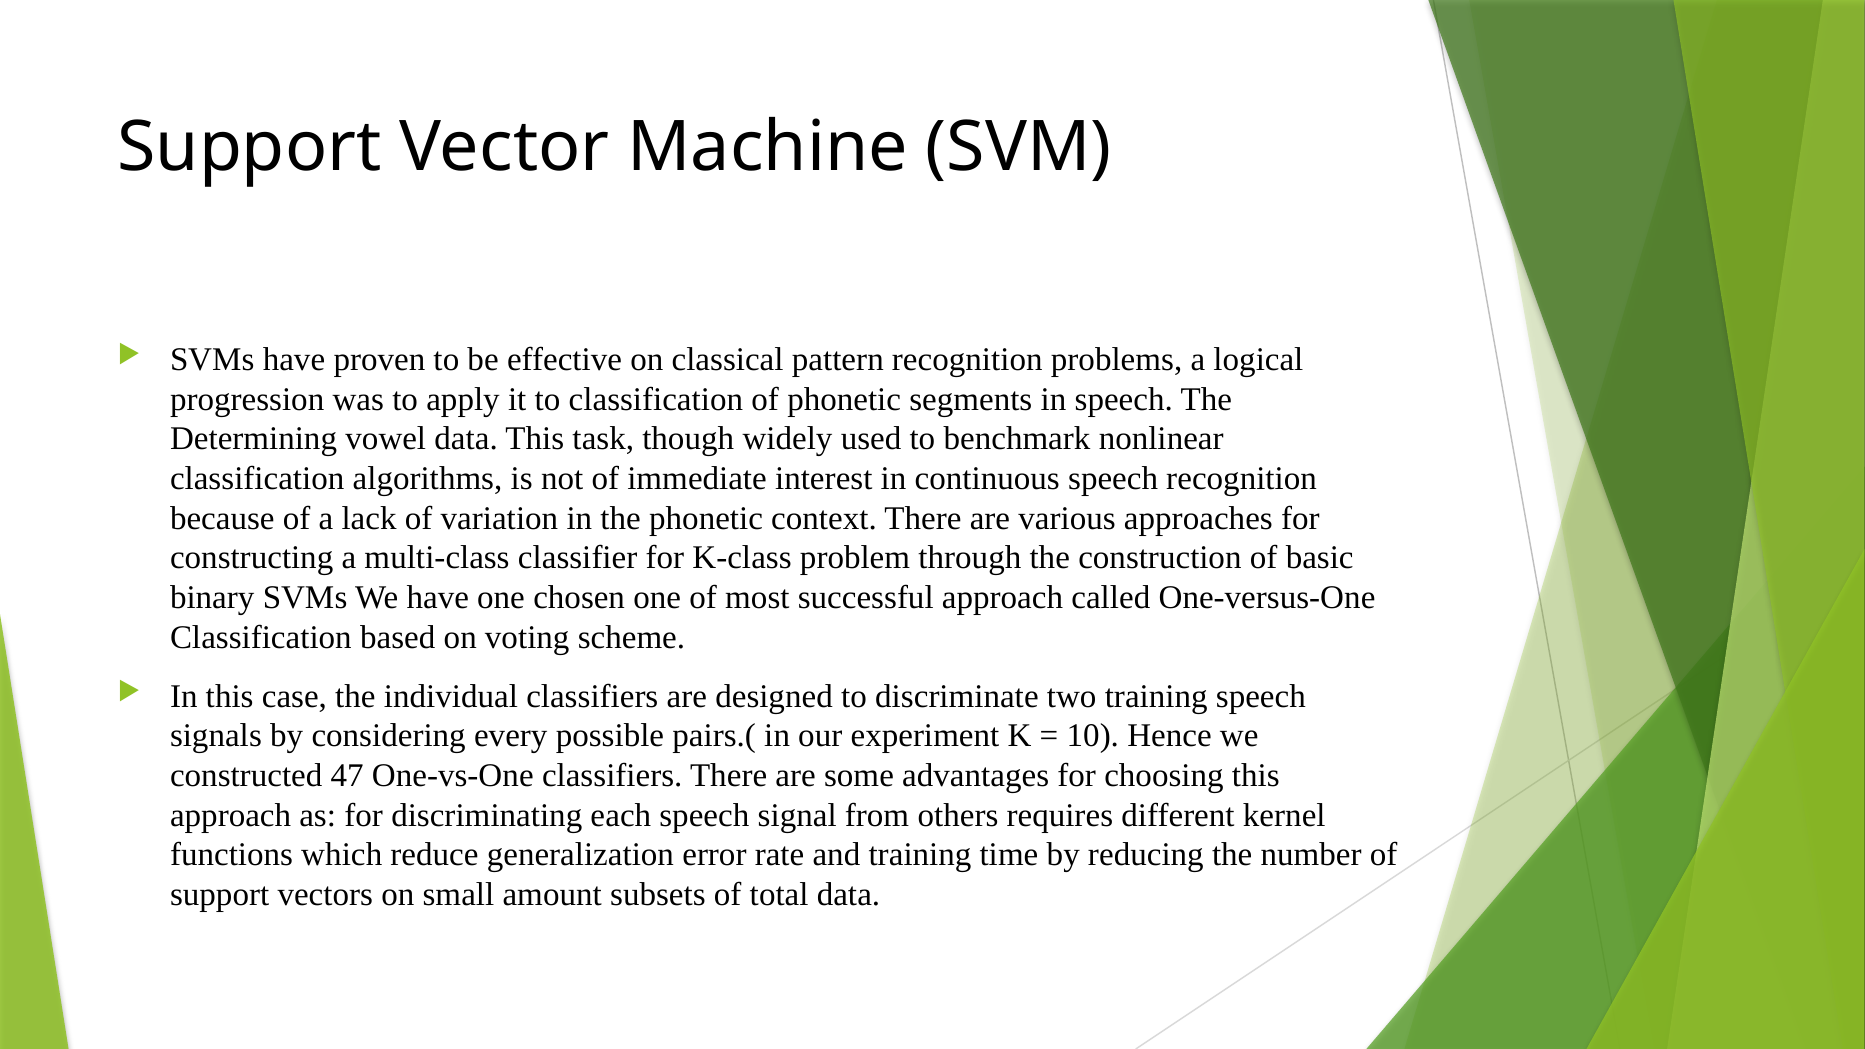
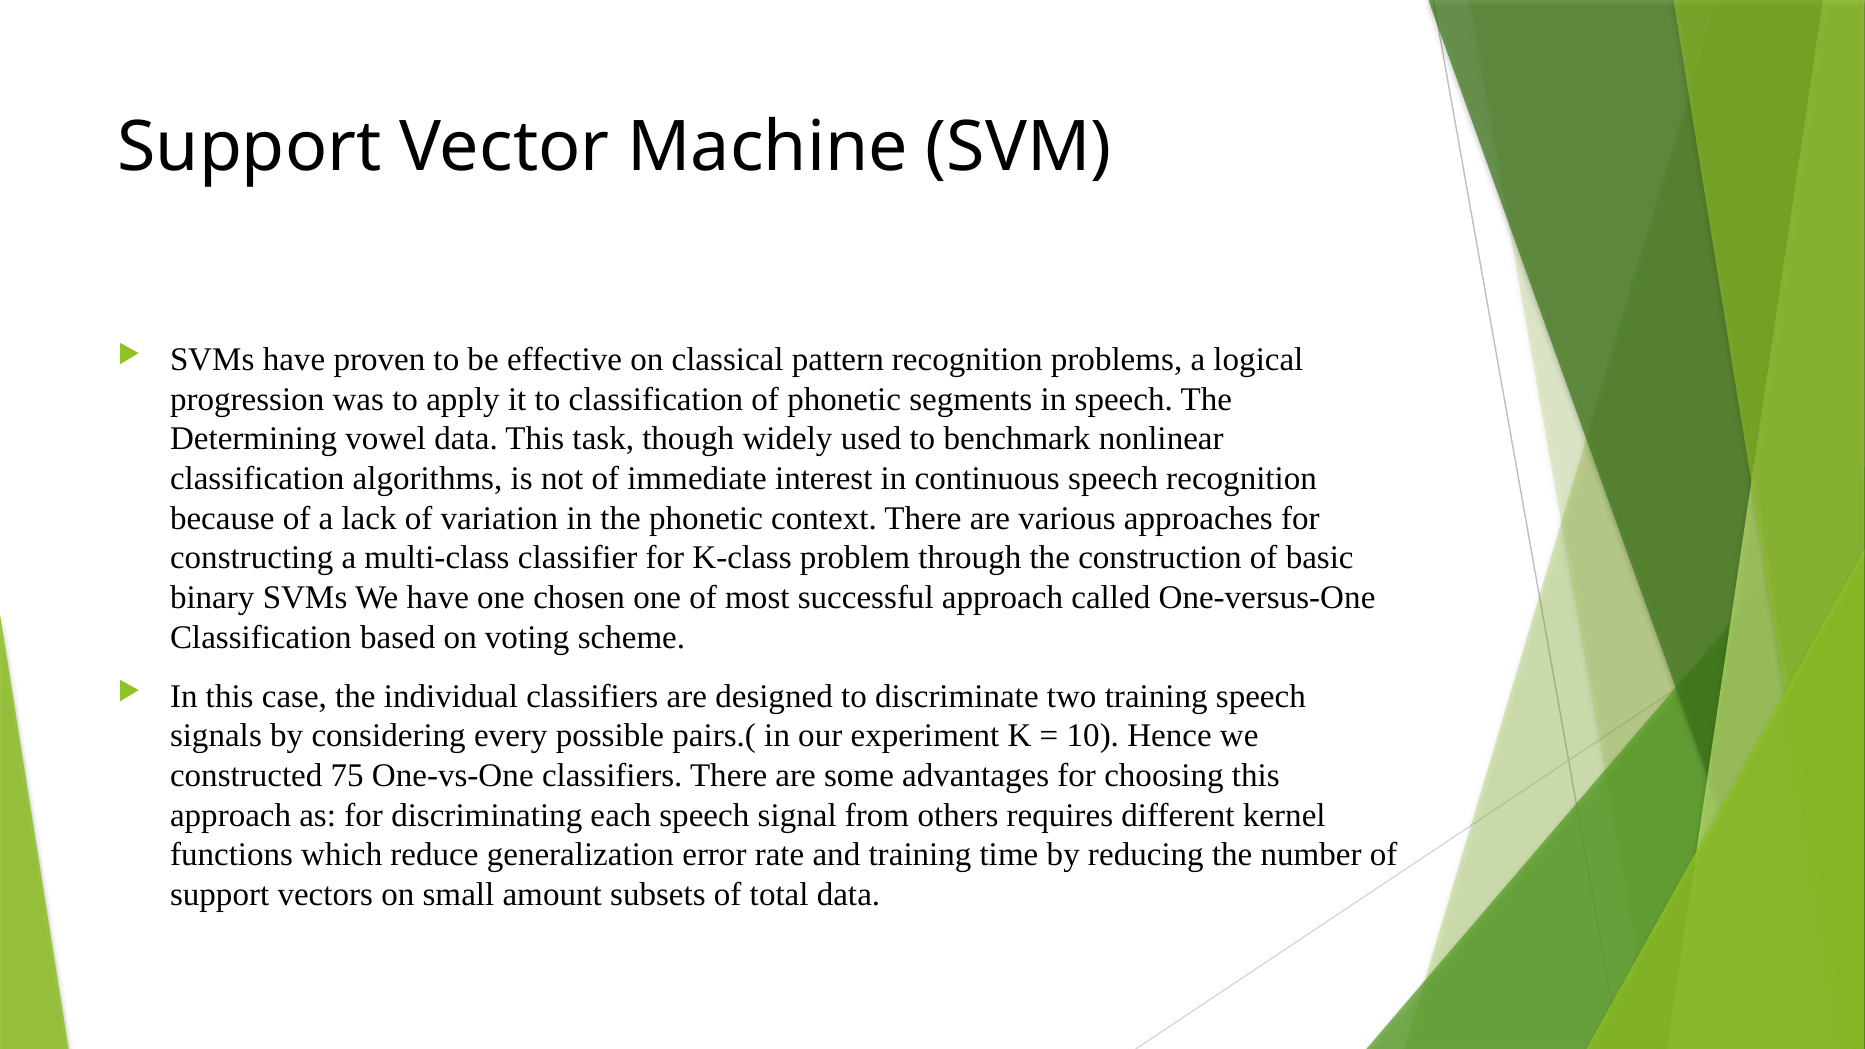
47: 47 -> 75
